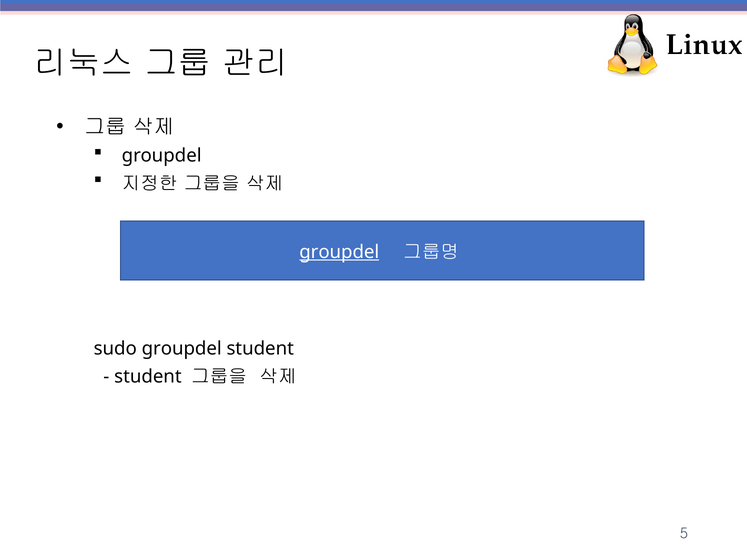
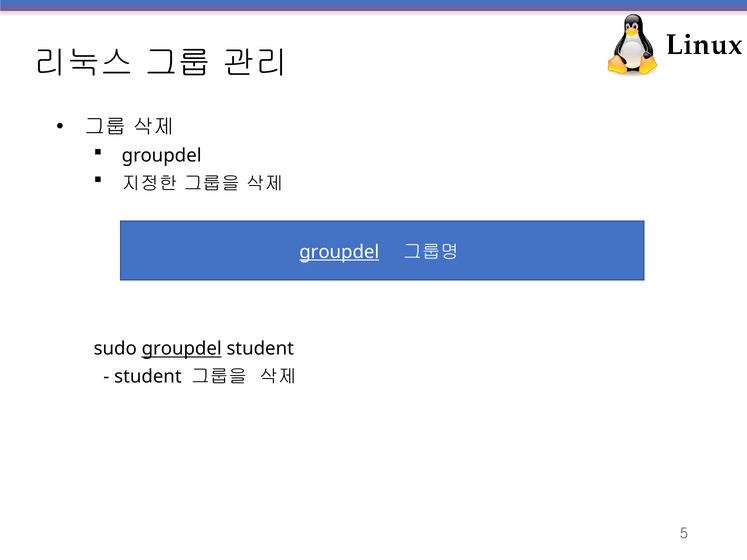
groupdel at (182, 349) underline: none -> present
